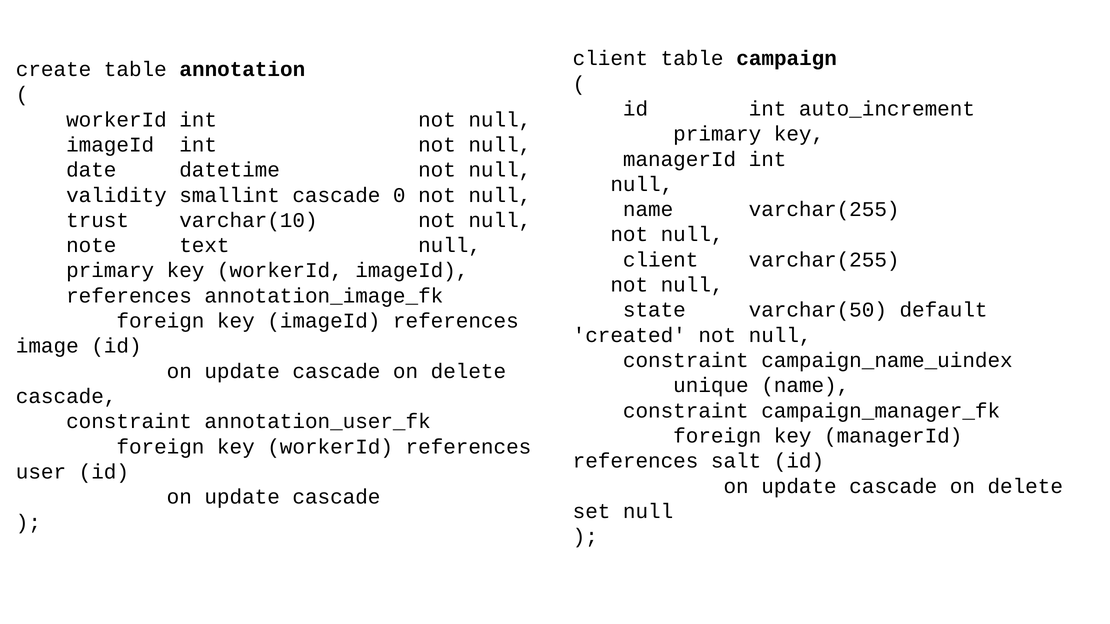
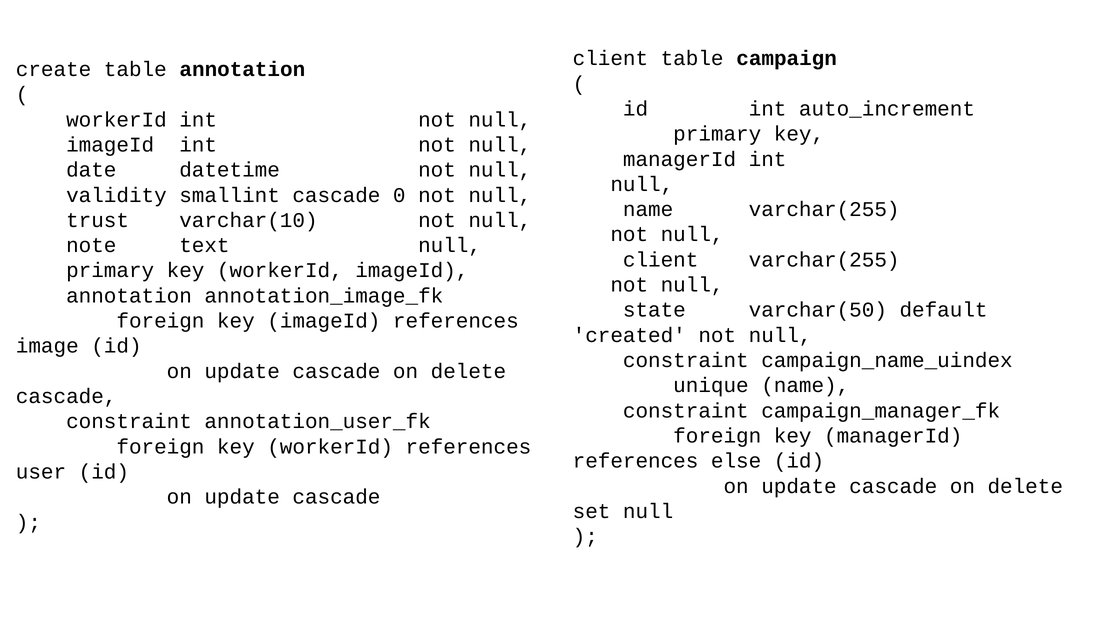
references at (129, 296): references -> annotation
salt: salt -> else
